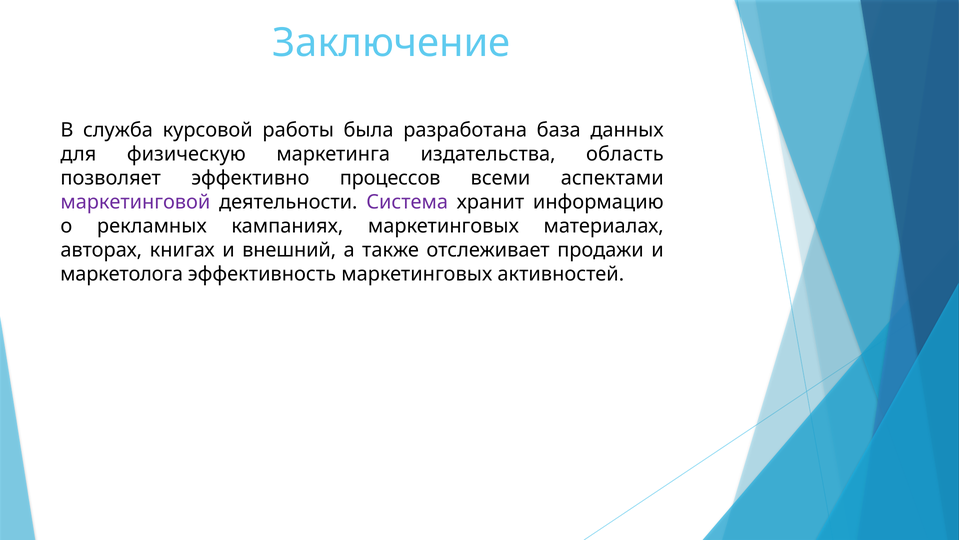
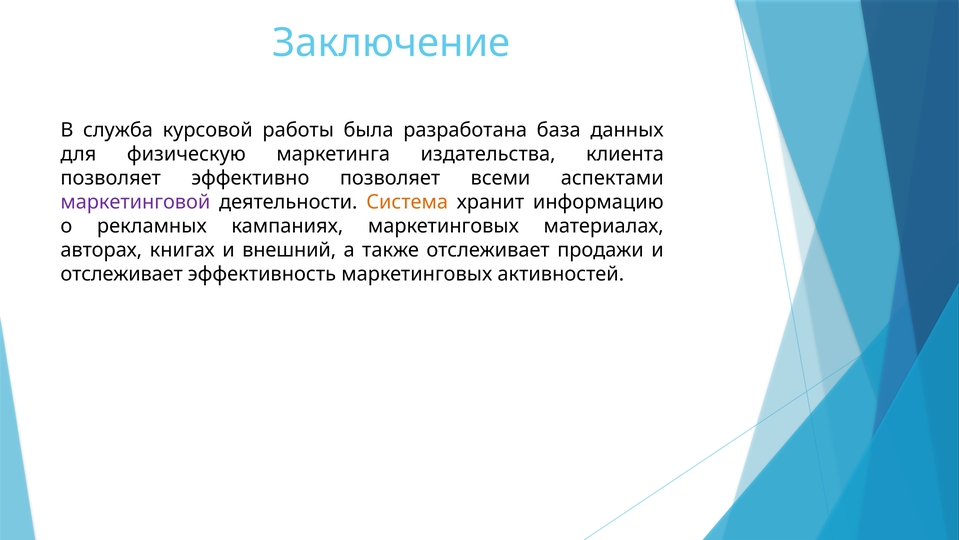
область: область -> клиента
эффективно процессов: процессов -> позволяет
Система colour: purple -> orange
маркетолога at (122, 274): маркетолога -> отслеживает
